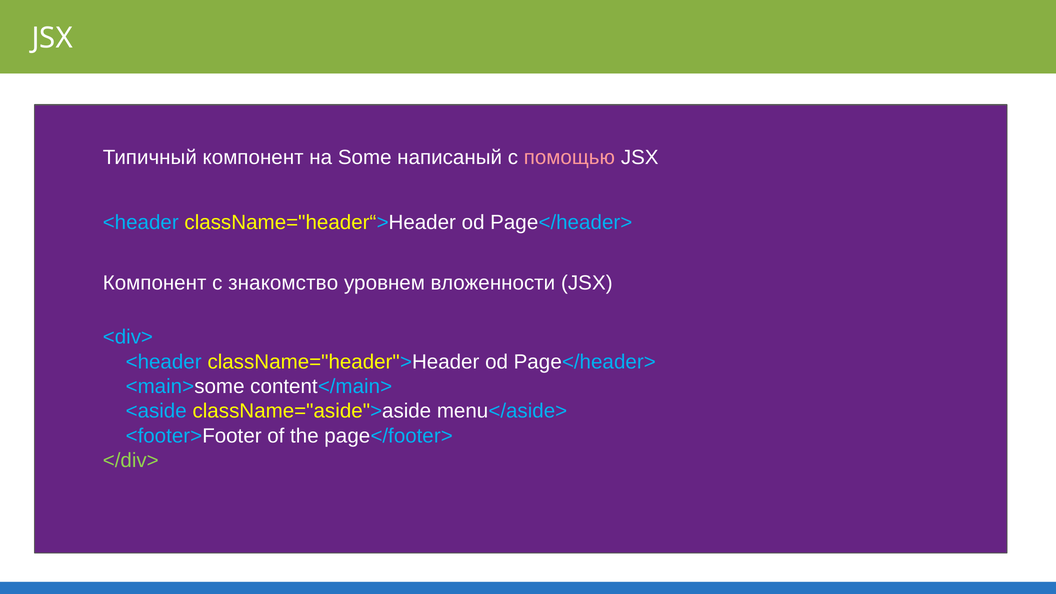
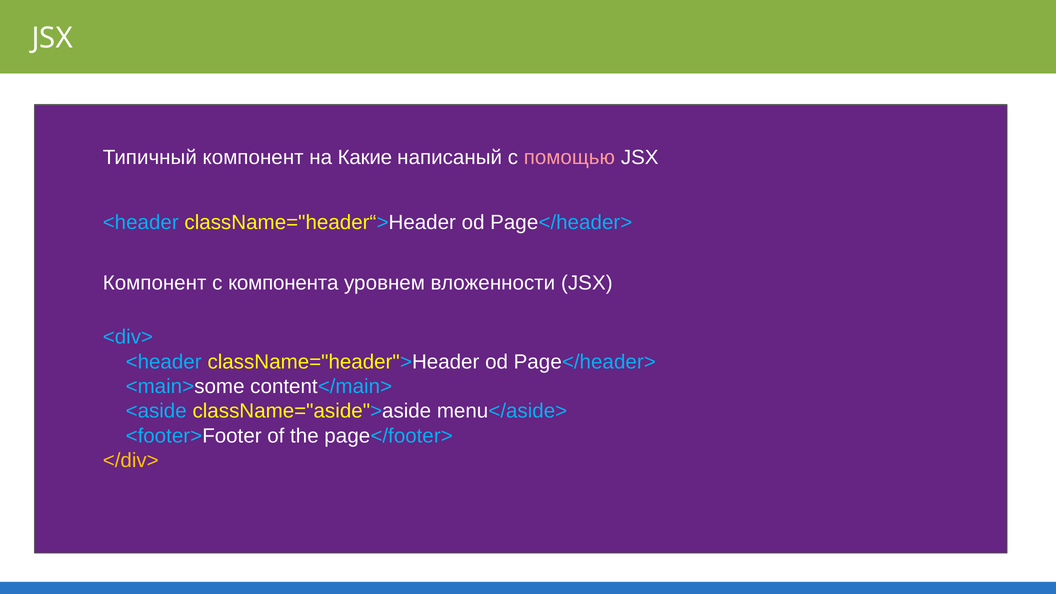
Some: Some -> Какие
знакомство: знакомство -> компонента
</div> colour: light green -> yellow
